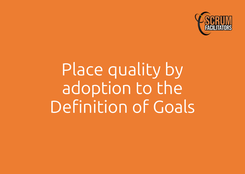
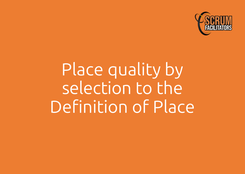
adoption: adoption -> selection
of Goals: Goals -> Place
